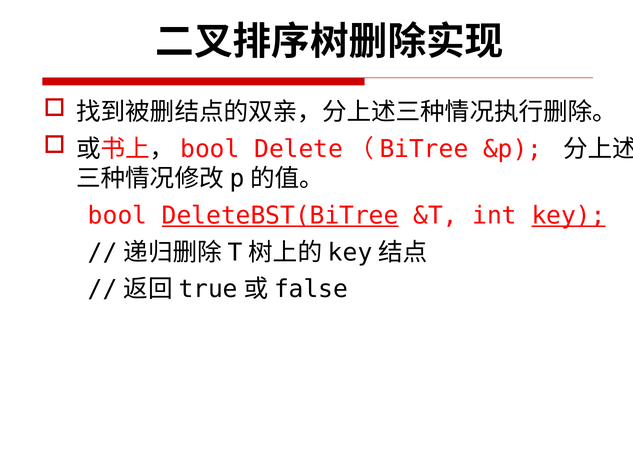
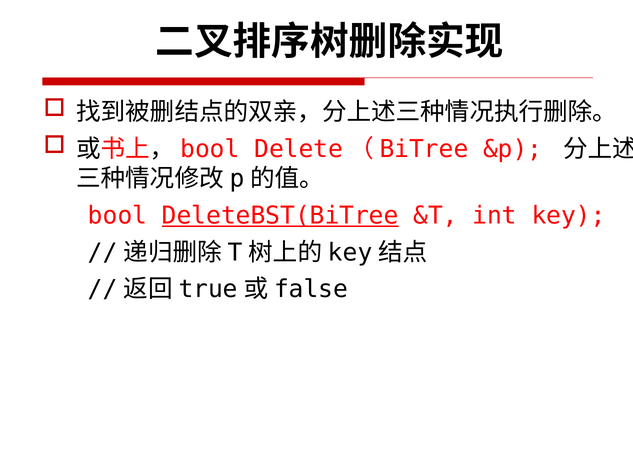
key underline: present -> none
